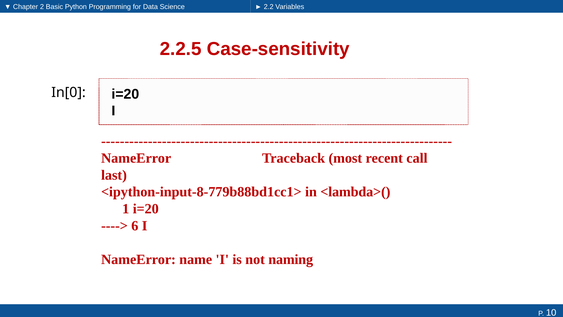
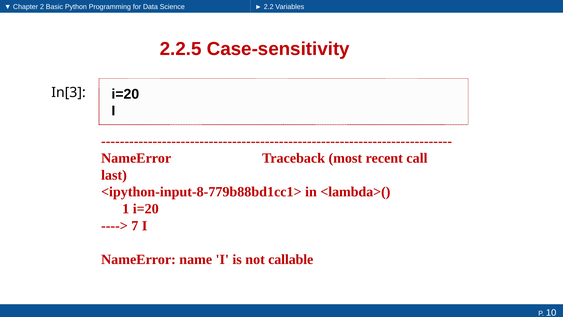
In[0: In[0 -> In[3
6: 6 -> 7
naming: naming -> callable
